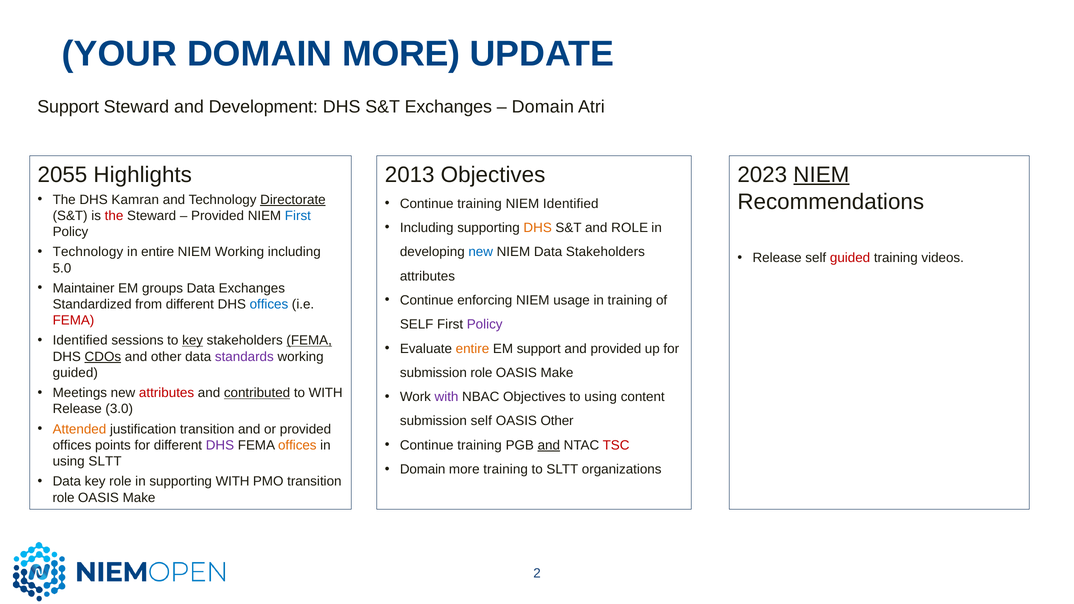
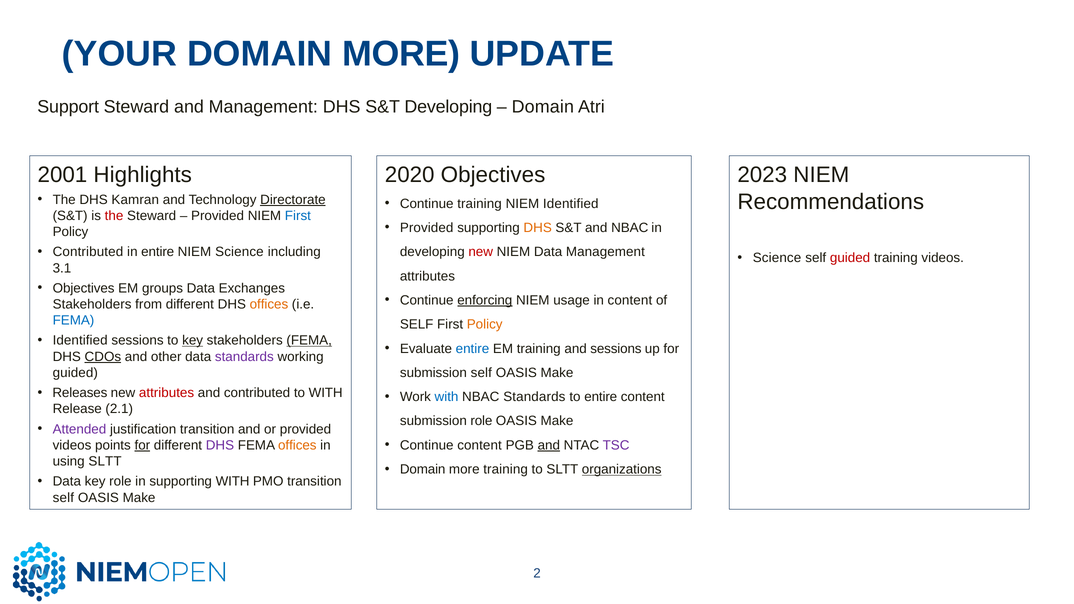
and Development: Development -> Management
S&T Exchanges: Exchanges -> Developing
2013: 2013 -> 2020
NIEM at (821, 175) underline: present -> none
2055: 2055 -> 2001
Including at (427, 228): Including -> Provided
and ROLE: ROLE -> NBAC
Technology at (88, 252): Technology -> Contributed
NIEM Working: Working -> Science
new at (481, 252) colour: blue -> red
Data Stakeholders: Stakeholders -> Management
Release at (777, 258): Release -> Science
5.0: 5.0 -> 3.1
Maintainer at (84, 288): Maintainer -> Objectives
enforcing underline: none -> present
in training: training -> content
Standardized at (92, 304): Standardized -> Stakeholders
offices at (269, 304) colour: blue -> orange
FEMA at (73, 320) colour: red -> blue
Policy at (485, 324) colour: purple -> orange
entire at (472, 349) colour: orange -> blue
EM support: support -> training
and provided: provided -> sessions
submission role: role -> self
Meetings: Meetings -> Releases
contributed at (257, 393) underline: present -> none
with at (447, 397) colour: purple -> blue
NBAC Objectives: Objectives -> Standards
to using: using -> entire
3.0: 3.0 -> 2.1
submission self: self -> role
Other at (557, 421): Other -> Make
Attended colour: orange -> purple
training at (480, 445): training -> content
TSC colour: red -> purple
offices at (72, 445): offices -> videos
for at (142, 445) underline: none -> present
organizations underline: none -> present
role at (64, 498): role -> self
